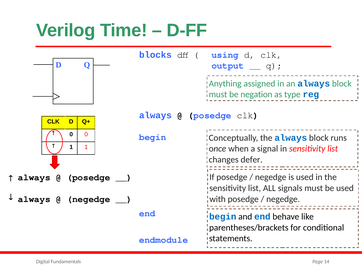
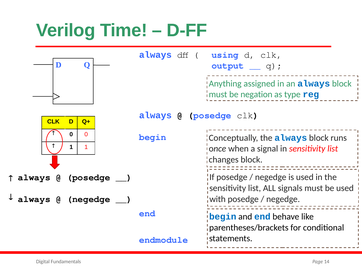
blocks at (155, 55): blocks -> always
changes defer: defer -> block
